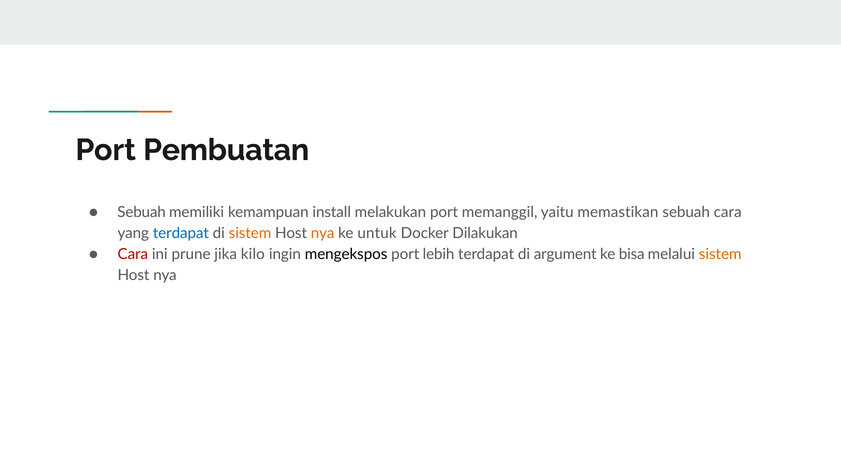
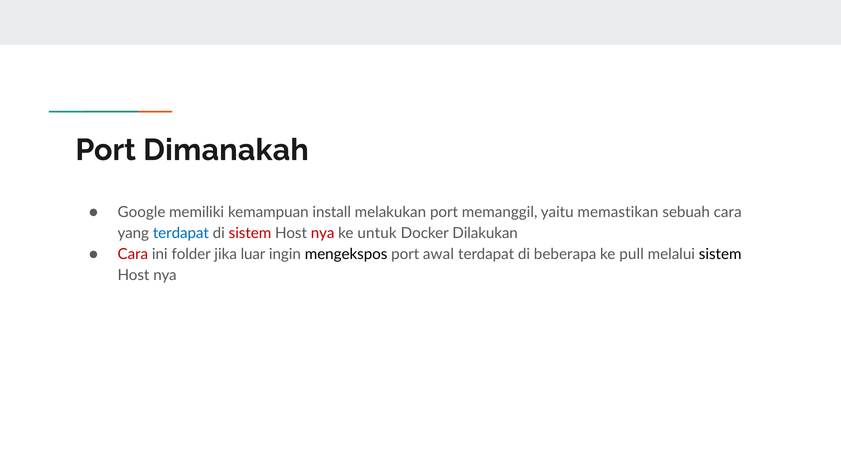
Pembuatan: Pembuatan -> Dimanakah
Sebuah at (142, 213): Sebuah -> Google
sistem at (250, 233) colour: orange -> red
nya at (323, 233) colour: orange -> red
prune: prune -> folder
kilo: kilo -> luar
lebih: lebih -> awal
argument: argument -> beberapa
bisa: bisa -> pull
sistem at (720, 254) colour: orange -> black
